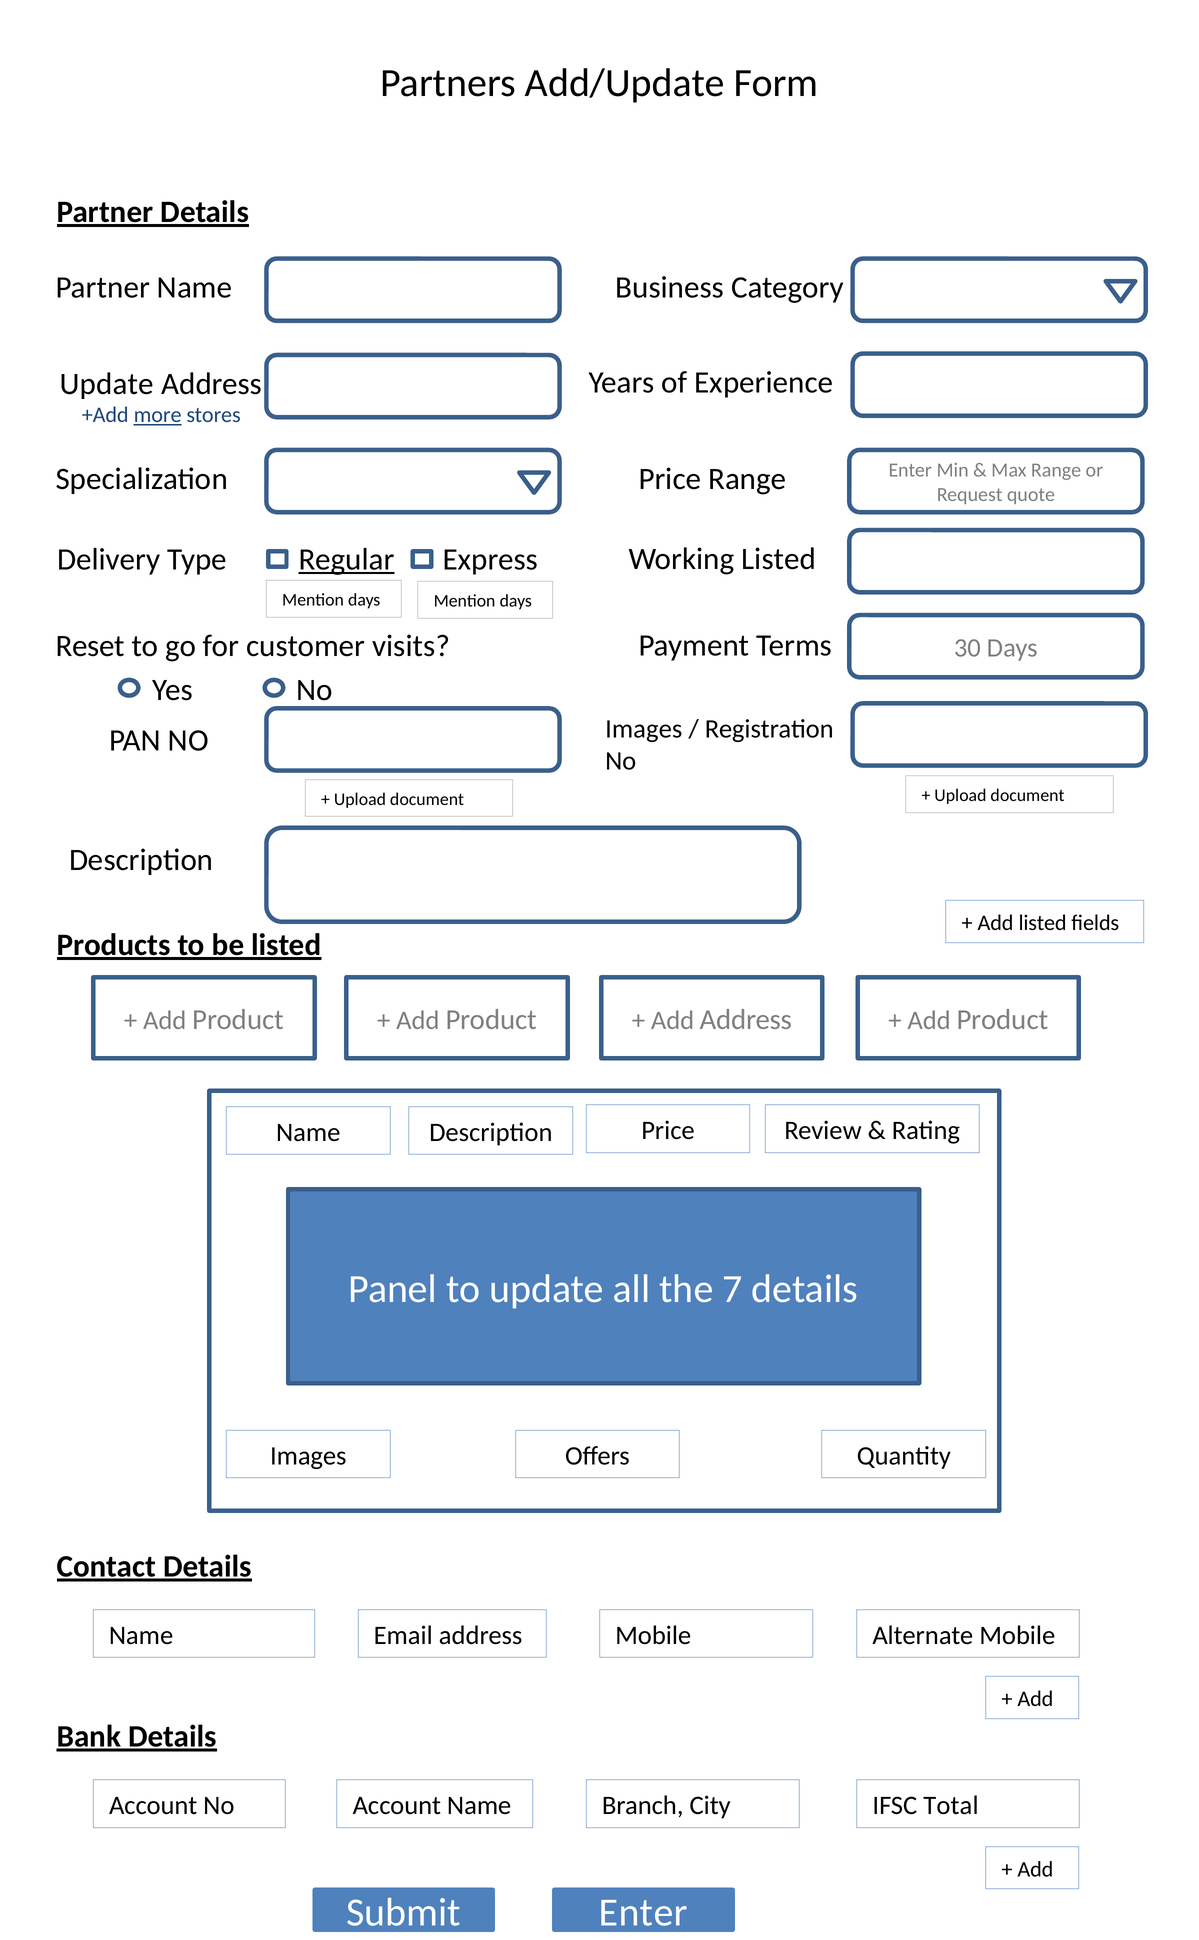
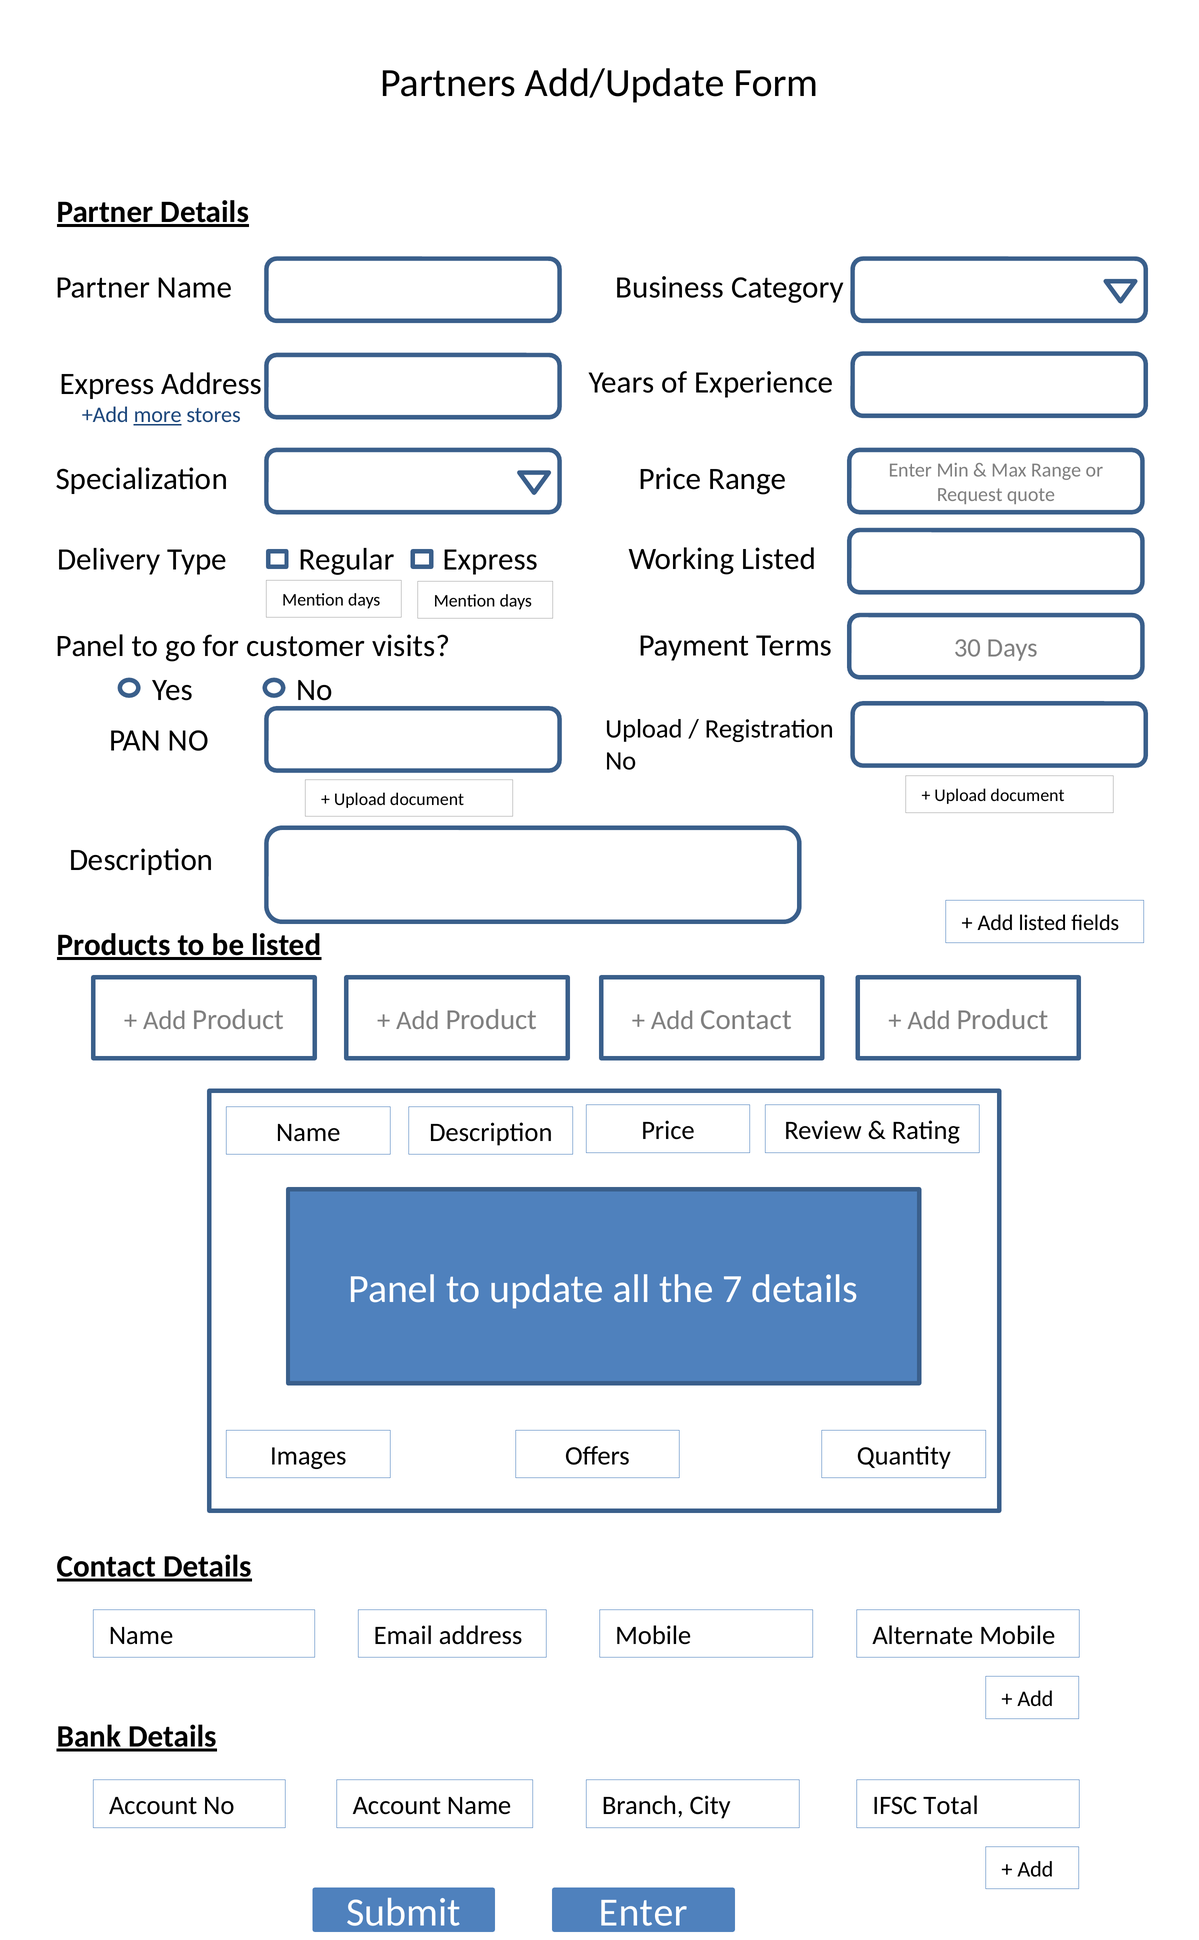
Update at (107, 384): Update -> Express
Regular underline: present -> none
Reset at (90, 646): Reset -> Panel
NO Images: Images -> Upload
Add Address: Address -> Contact
